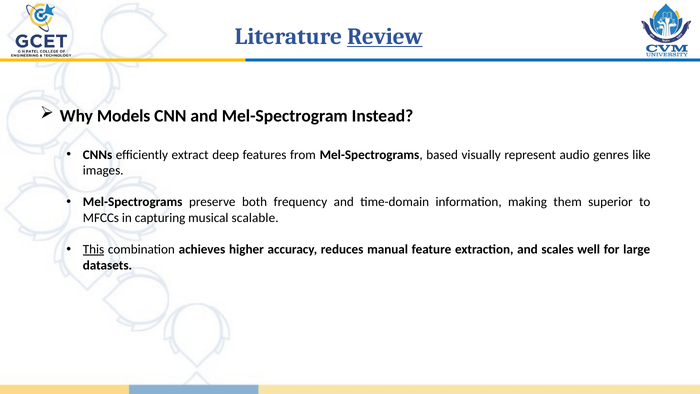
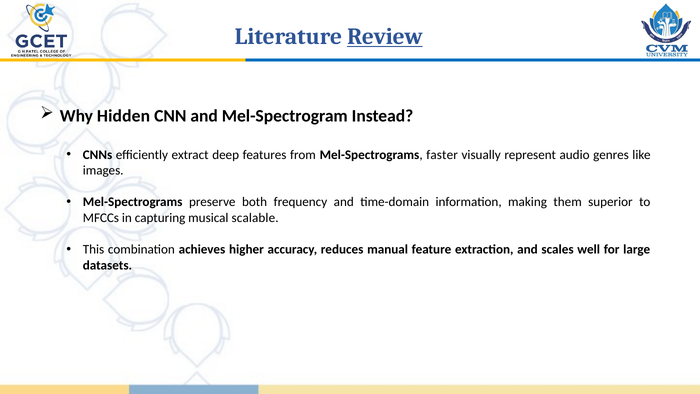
Models: Models -> Hidden
based: based -> faster
This underline: present -> none
